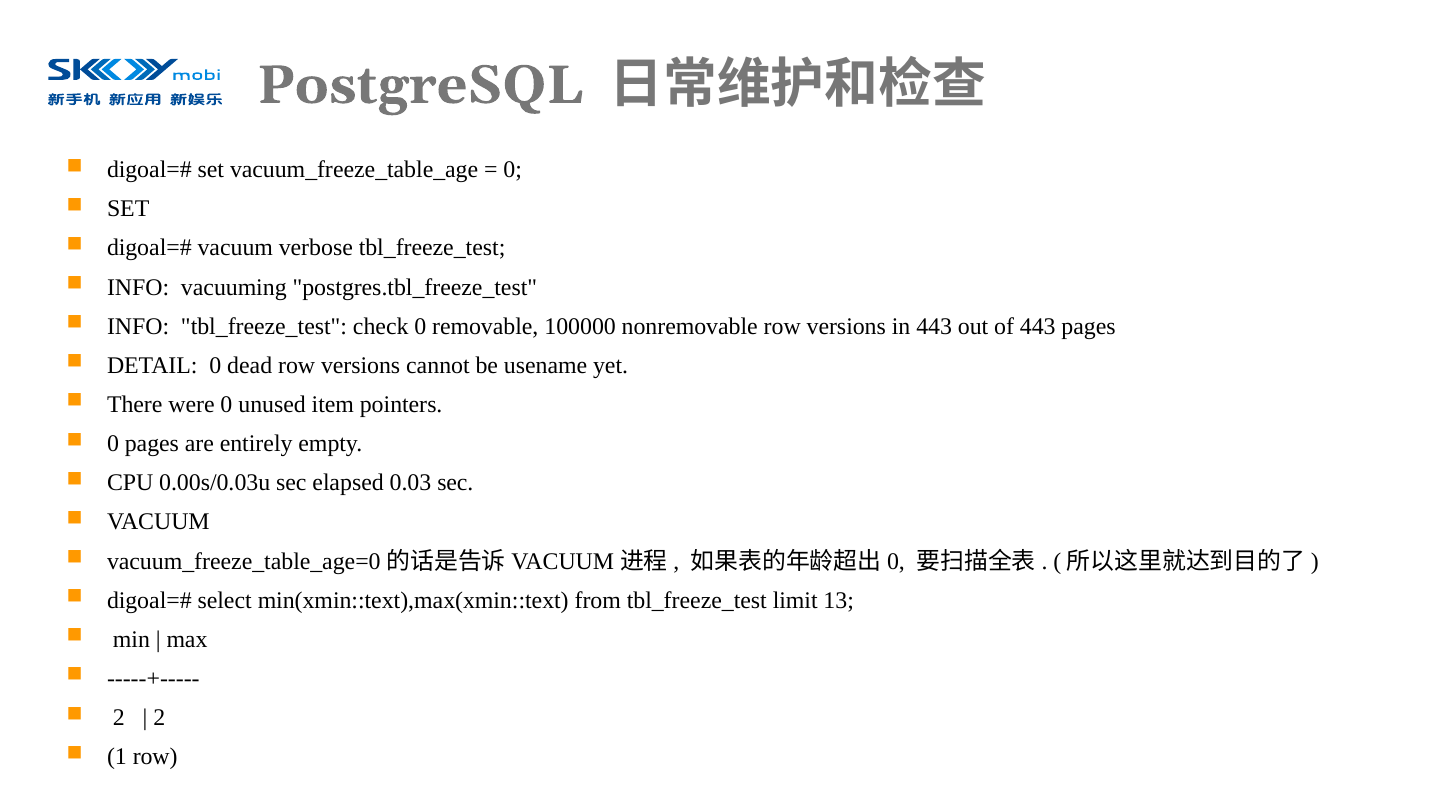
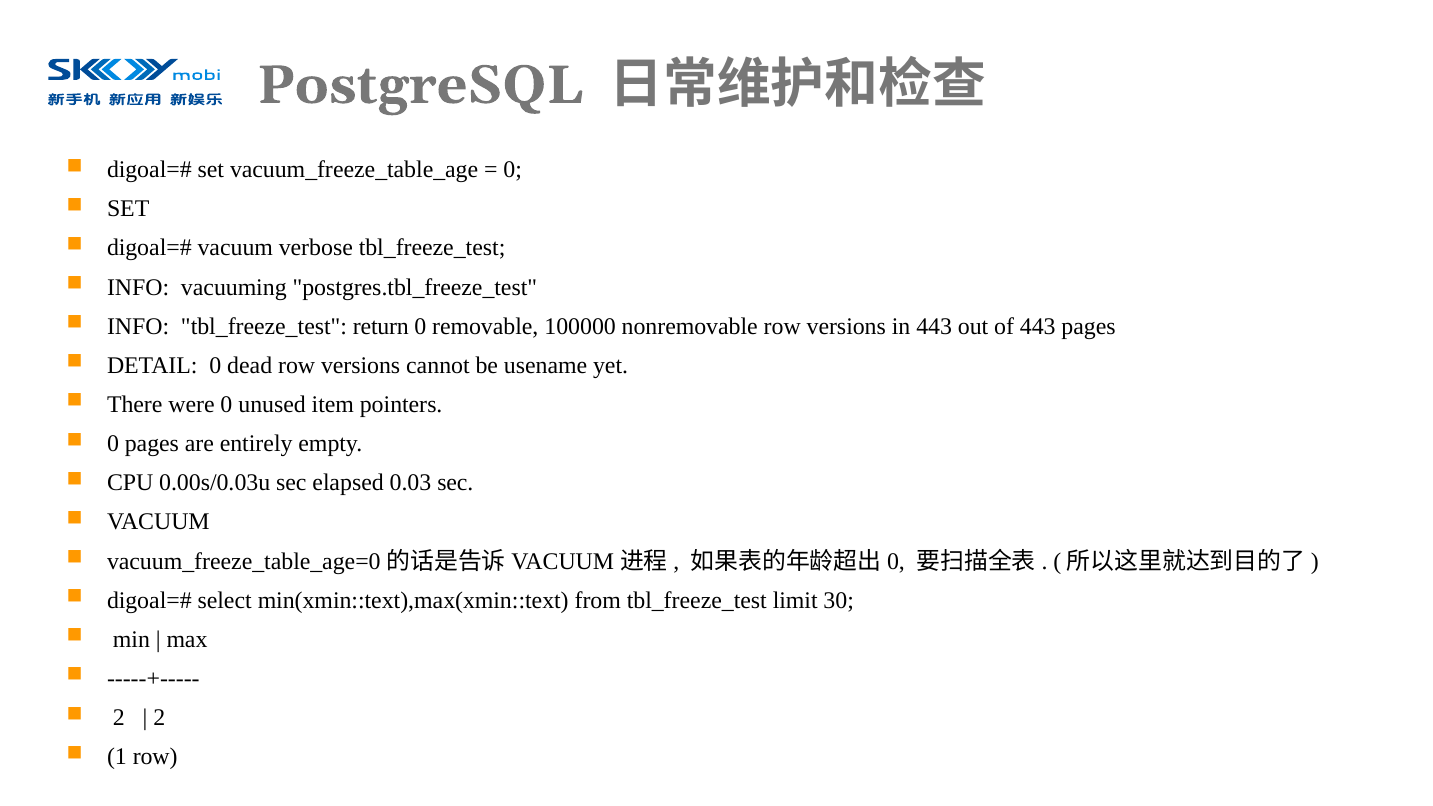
check: check -> return
13: 13 -> 30
